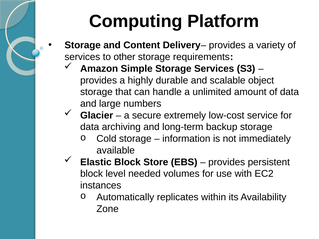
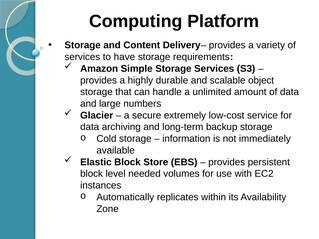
other: other -> have
